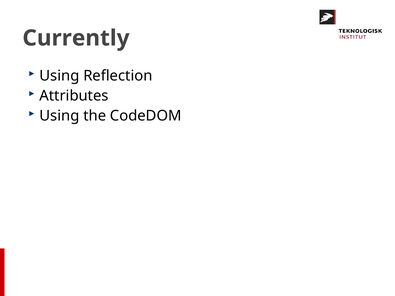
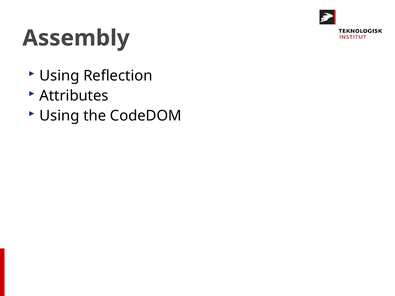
Currently: Currently -> Assembly
